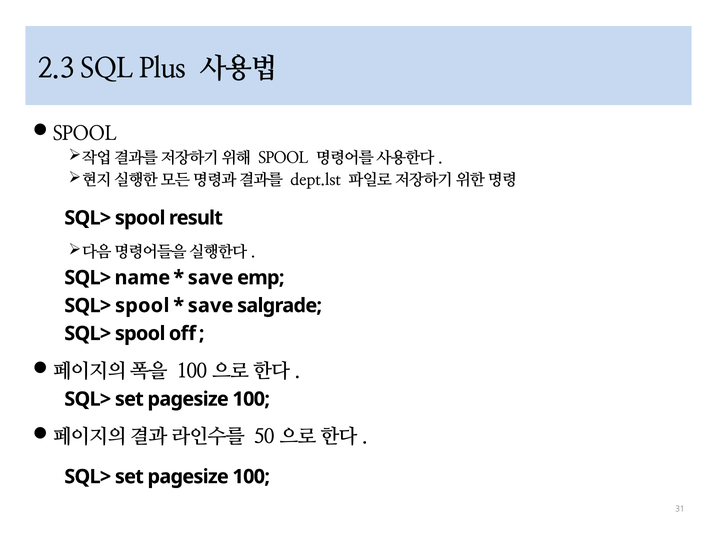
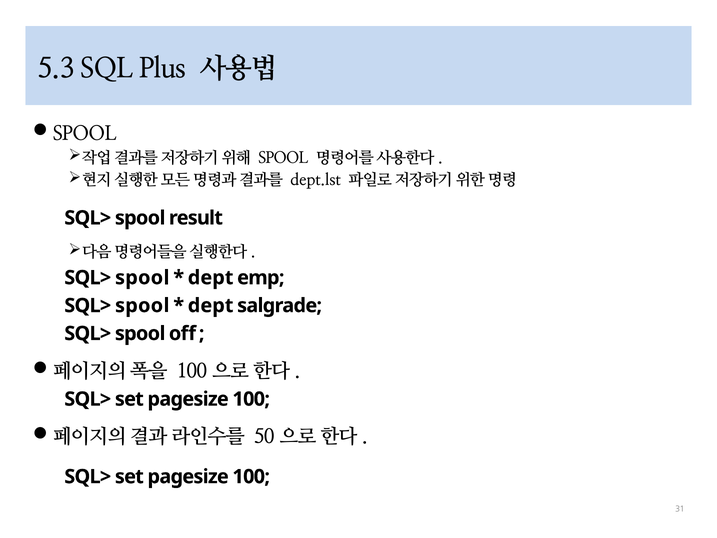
2.3: 2.3 -> 5.3
name at (142, 278): name -> spool
save at (211, 278): save -> dept
save at (211, 305): save -> dept
